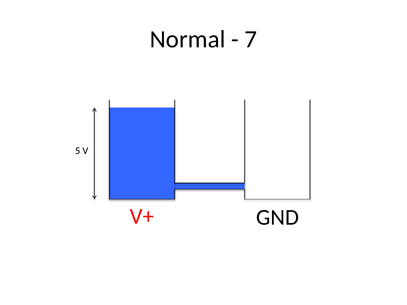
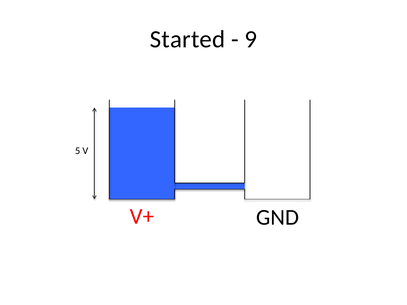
Normal: Normal -> Started
7: 7 -> 9
